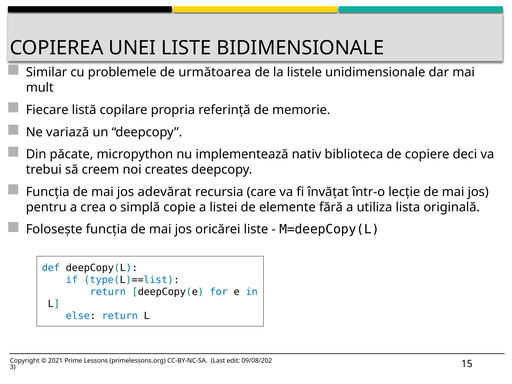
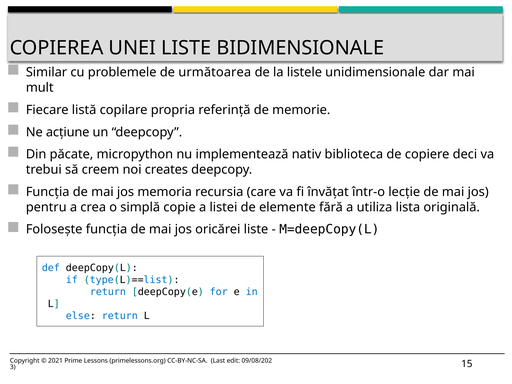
variază: variază -> acțiune
adevărat: adevărat -> memoria
